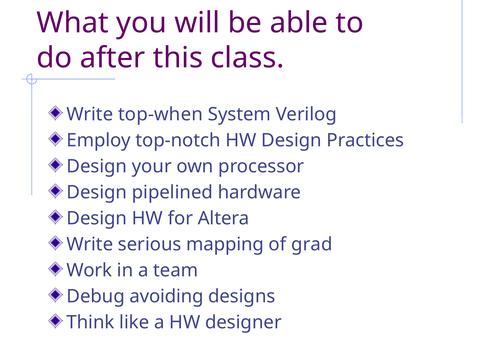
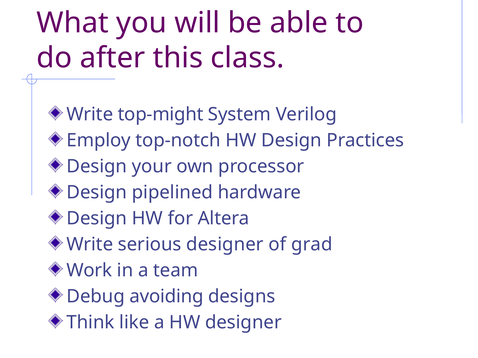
top-when: top-when -> top-might
serious mapping: mapping -> designer
